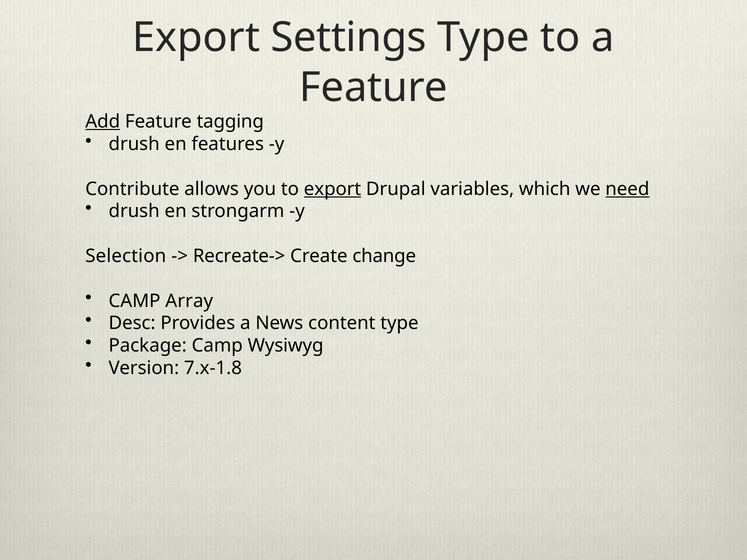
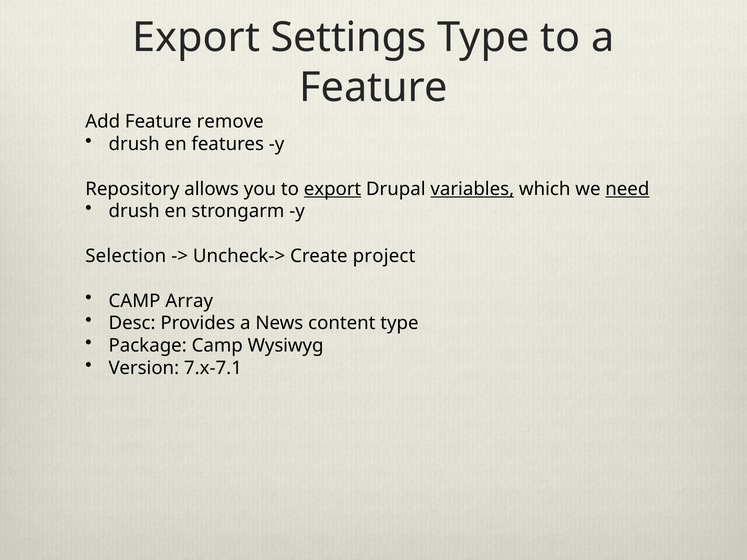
Add underline: present -> none
tagging: tagging -> remove
Contribute: Contribute -> Repository
variables underline: none -> present
Recreate->: Recreate-> -> Uncheck->
change: change -> project
7.x-1.8: 7.x-1.8 -> 7.x-7.1
